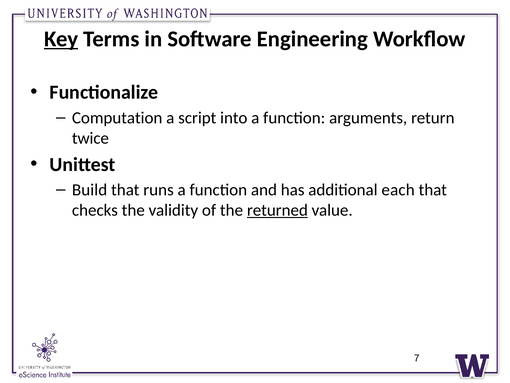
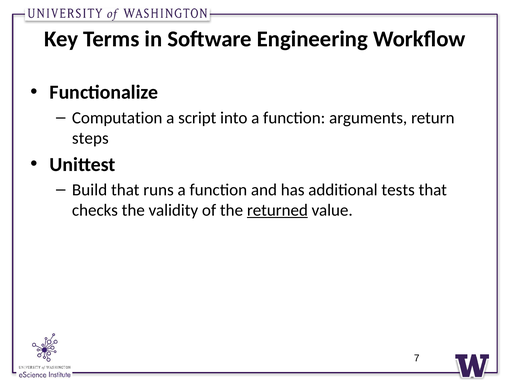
Key underline: present -> none
twice: twice -> steps
each: each -> tests
